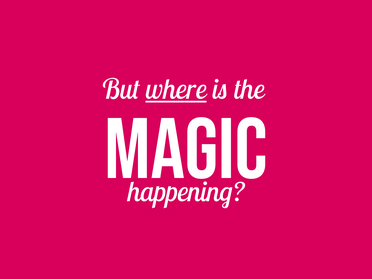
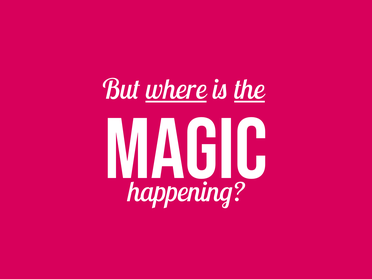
the underline: none -> present
